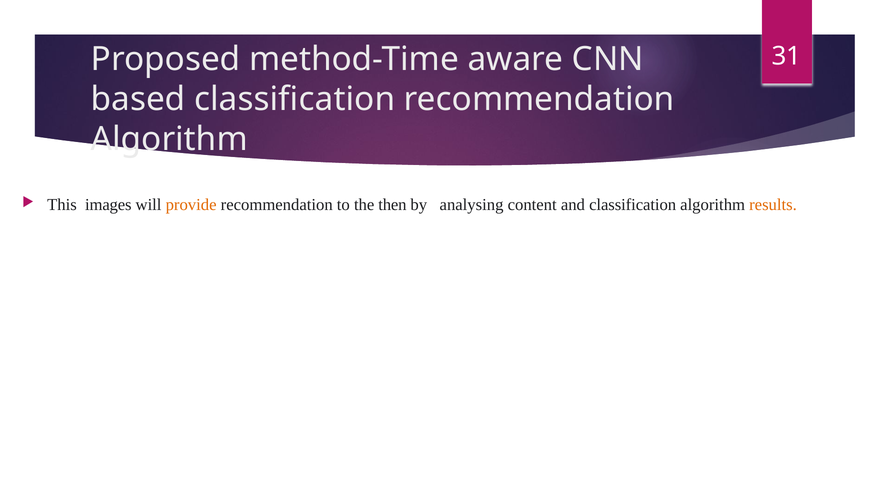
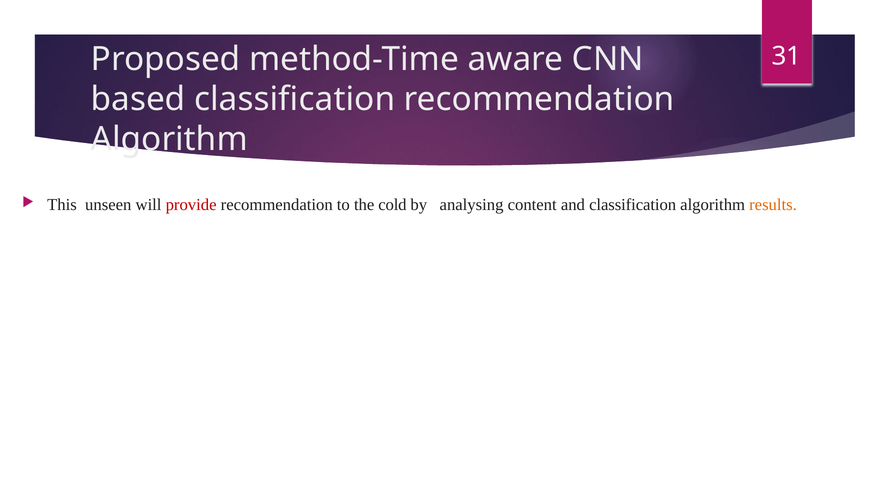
images: images -> unseen
provide colour: orange -> red
then: then -> cold
